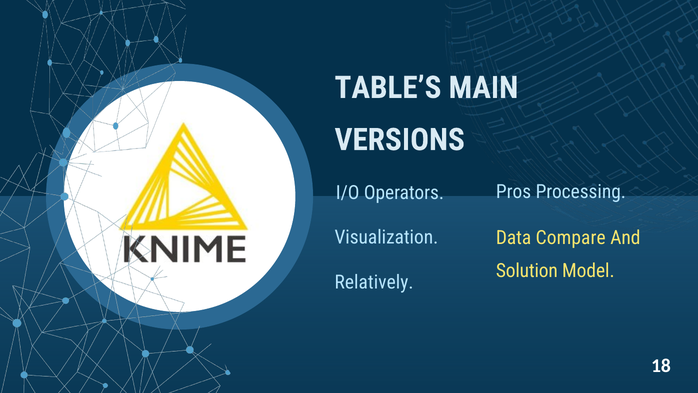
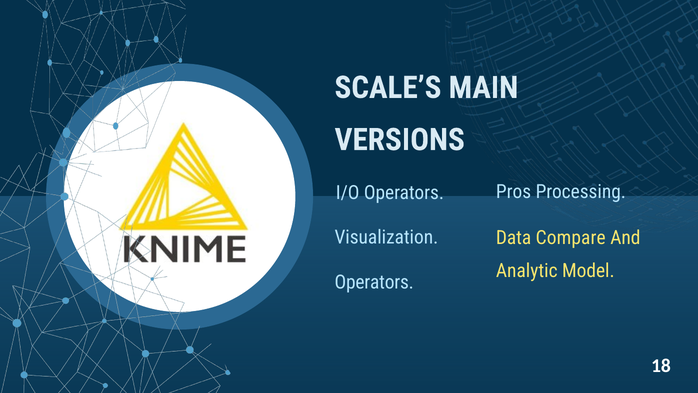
TABLE’S: TABLE’S -> SCALE’S
Solution: Solution -> Analytic
Relatively at (374, 282): Relatively -> Operators
